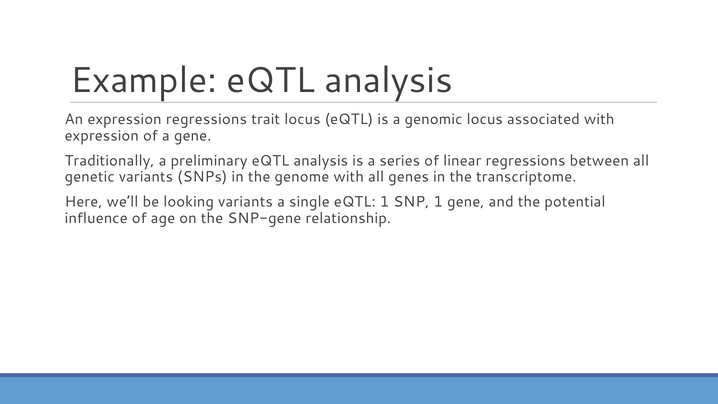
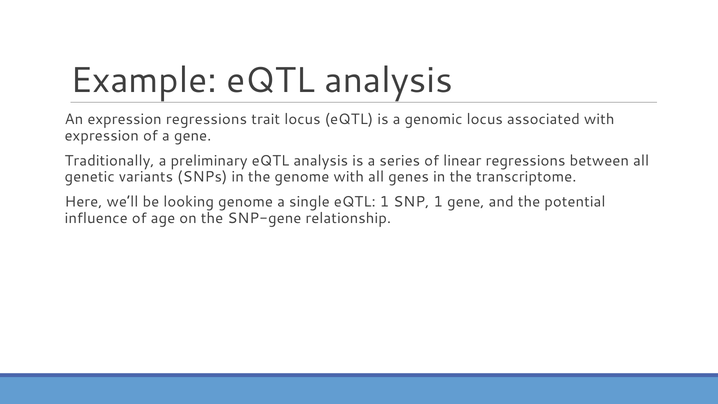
looking variants: variants -> genome
